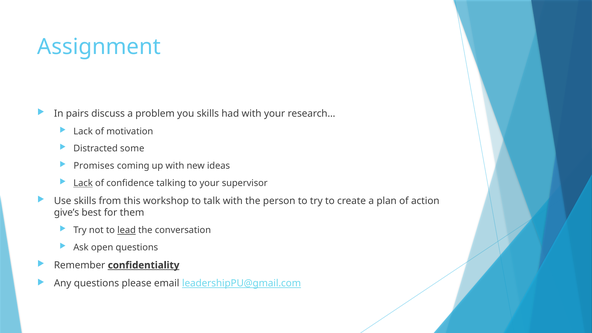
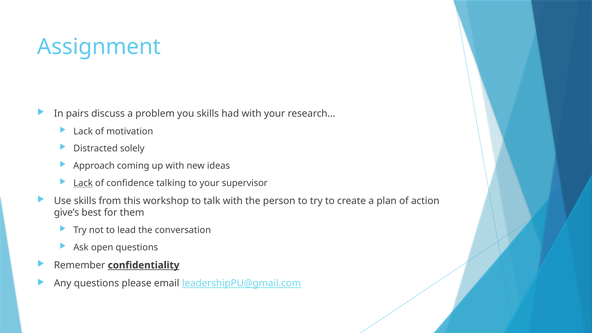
some: some -> solely
Promises: Promises -> Approach
lead underline: present -> none
